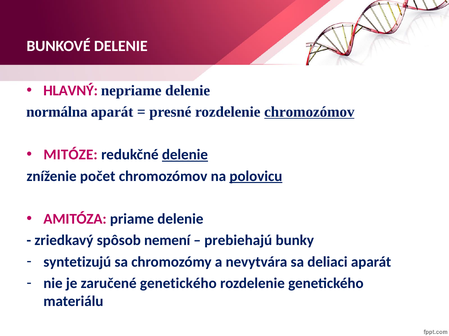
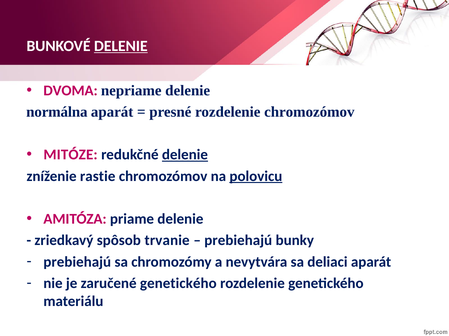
DELENIE at (121, 46) underline: none -> present
HLAVNÝ: HLAVNÝ -> DVOMA
chromozómov at (309, 112) underline: present -> none
počet: počet -> rastie
nemení: nemení -> trvanie
syntetizujú at (77, 262): syntetizujú -> prebiehajú
